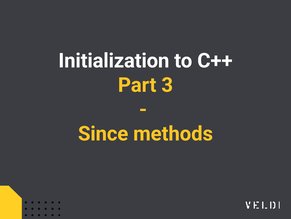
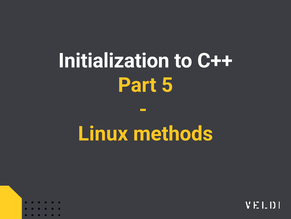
3: 3 -> 5
Since: Since -> Linux
